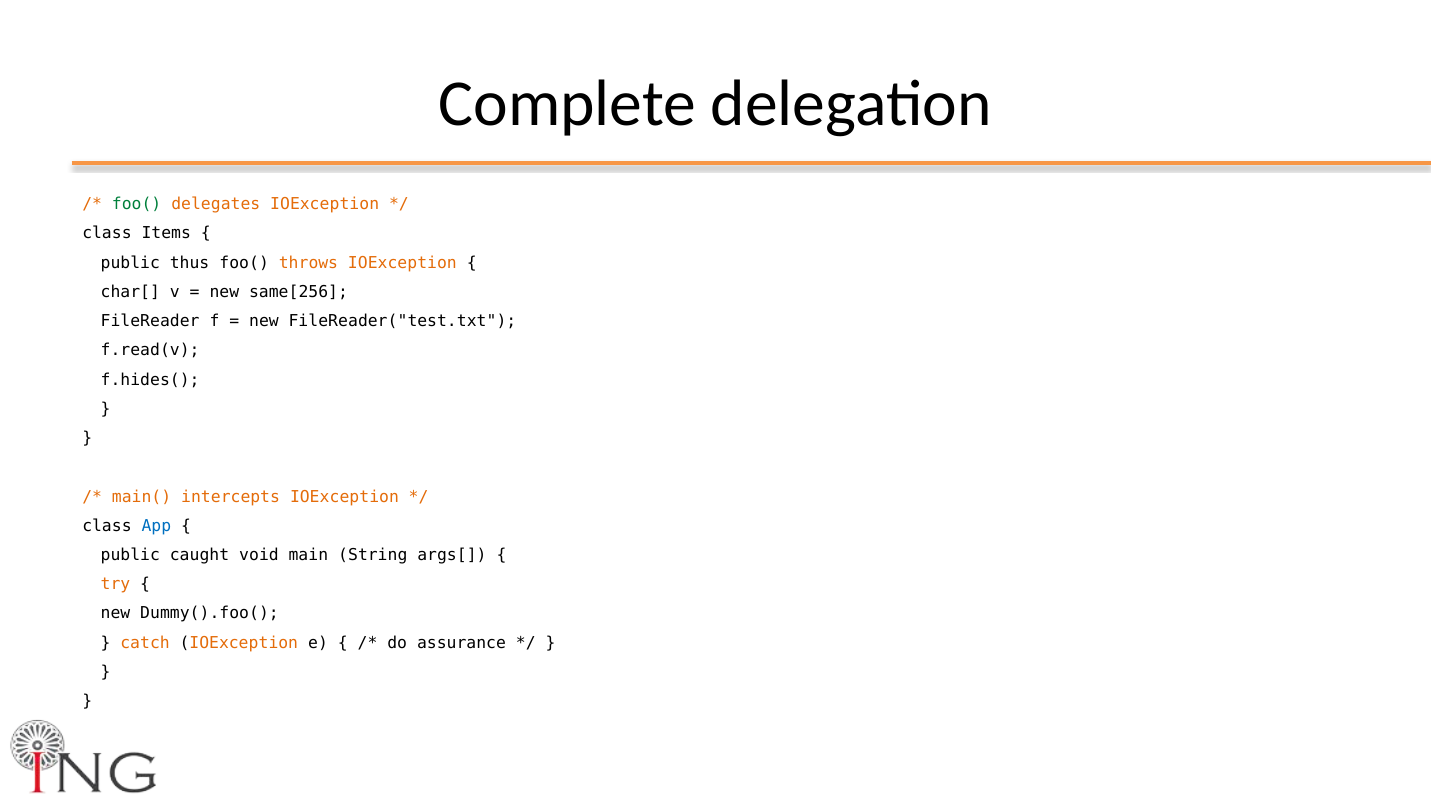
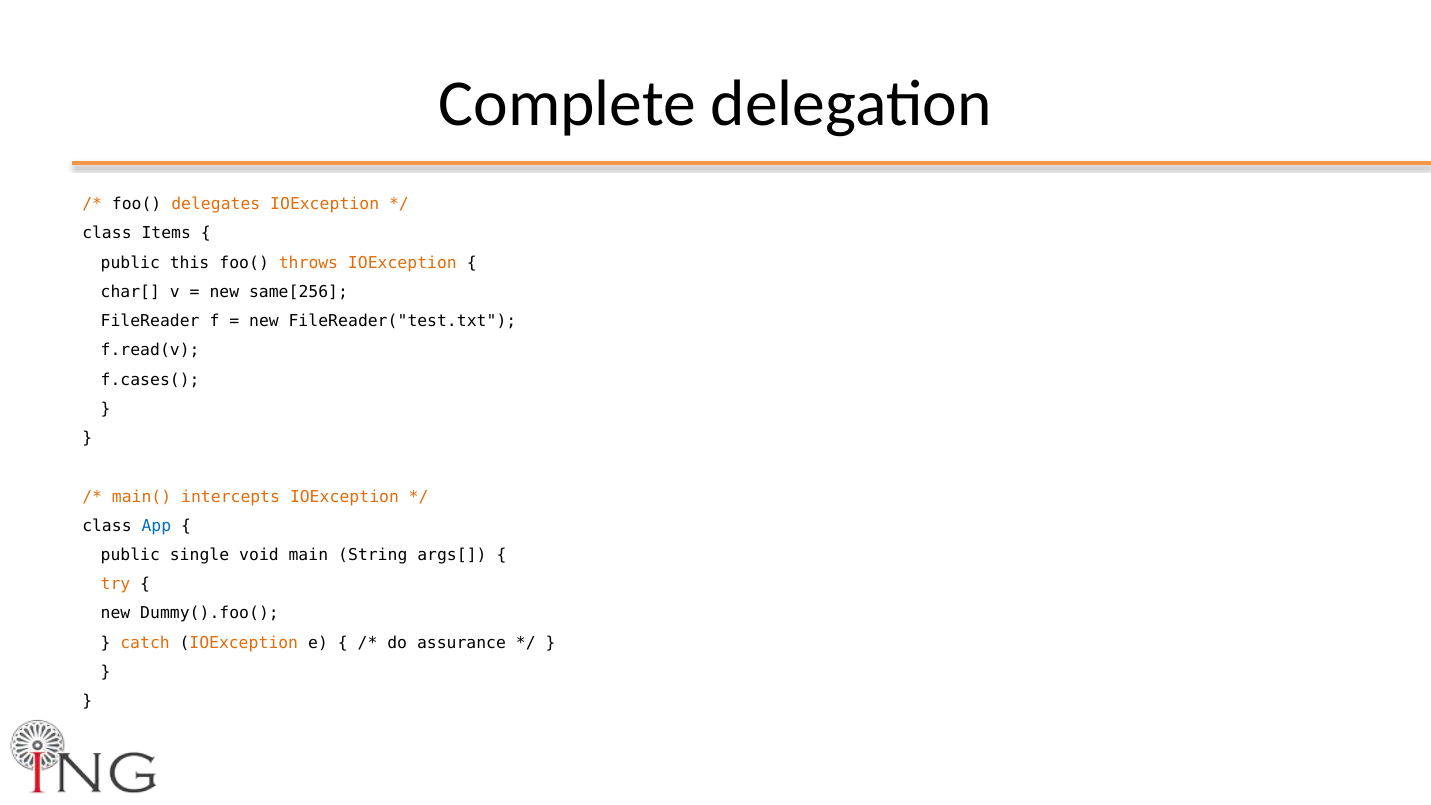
foo( at (137, 204) colour: green -> black
thus: thus -> this
f.hides(: f.hides( -> f.cases(
caught: caught -> single
